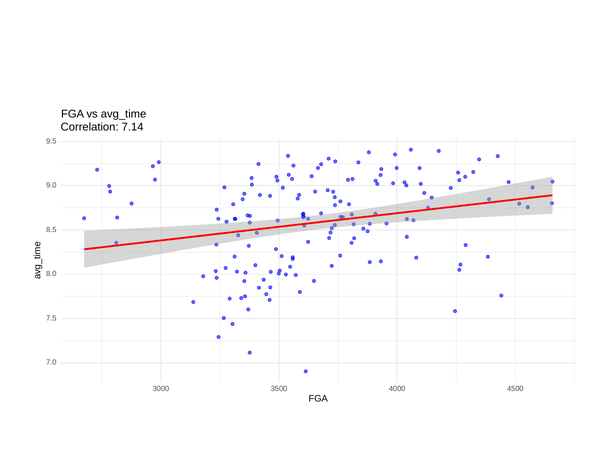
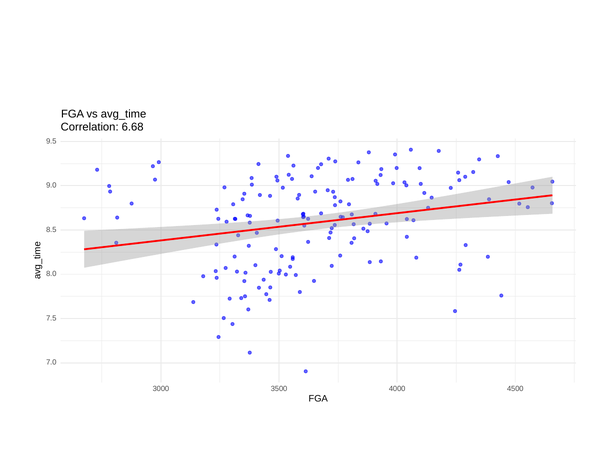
7.14: 7.14 -> 6.68
